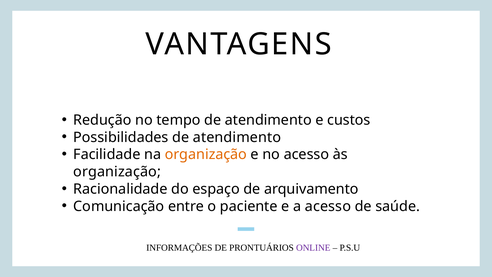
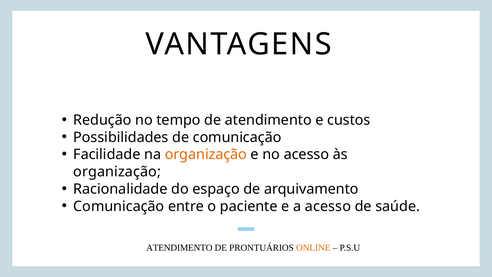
Possibilidades de atendimento: atendimento -> comunicação
INFORMAÇÕES at (179, 248): INFORMAÇÕES -> ATENDIMENTO
ONLINE colour: purple -> orange
